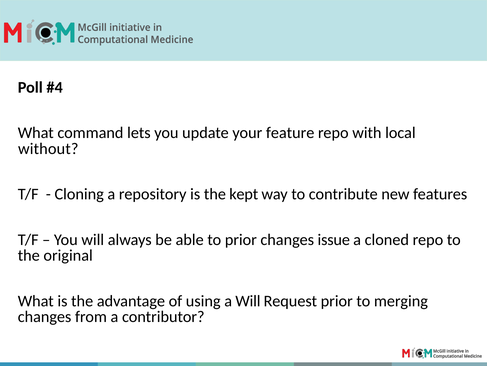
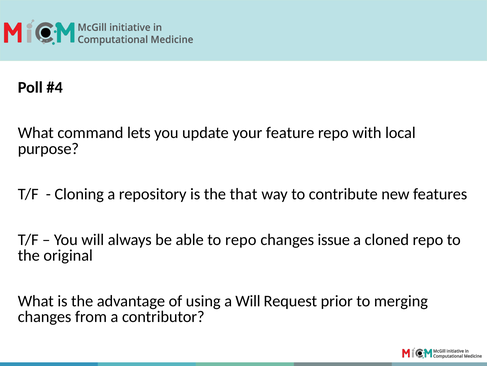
without: without -> purpose
kept: kept -> that
to prior: prior -> repo
